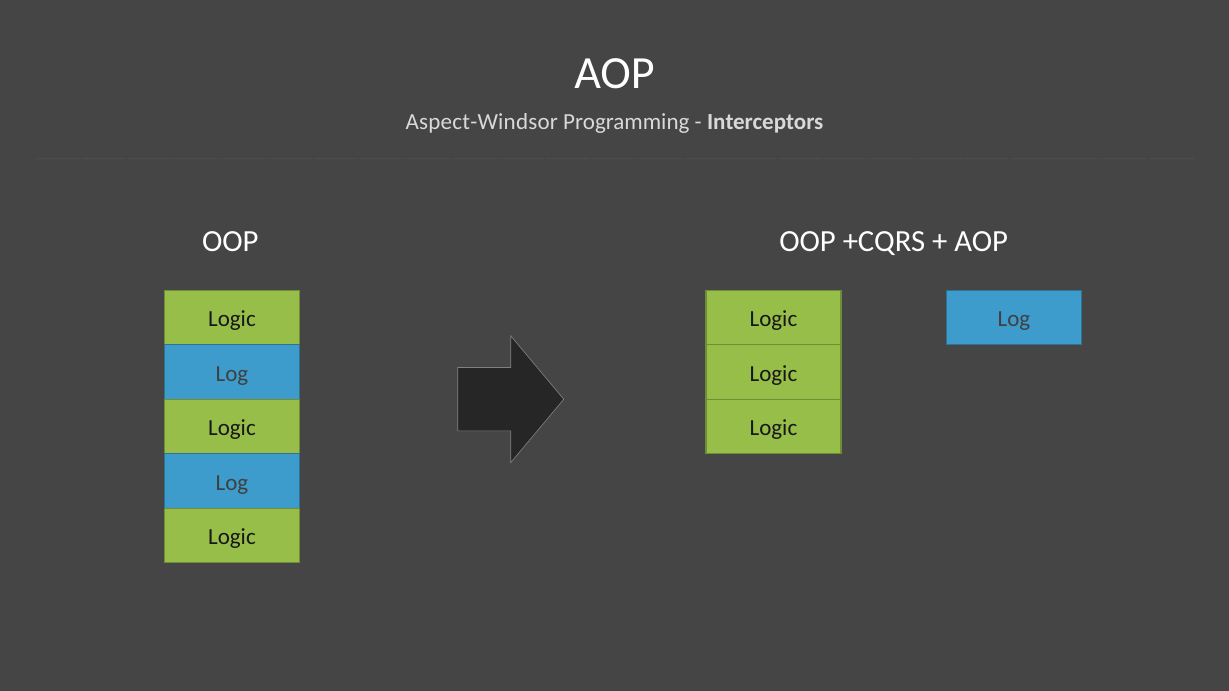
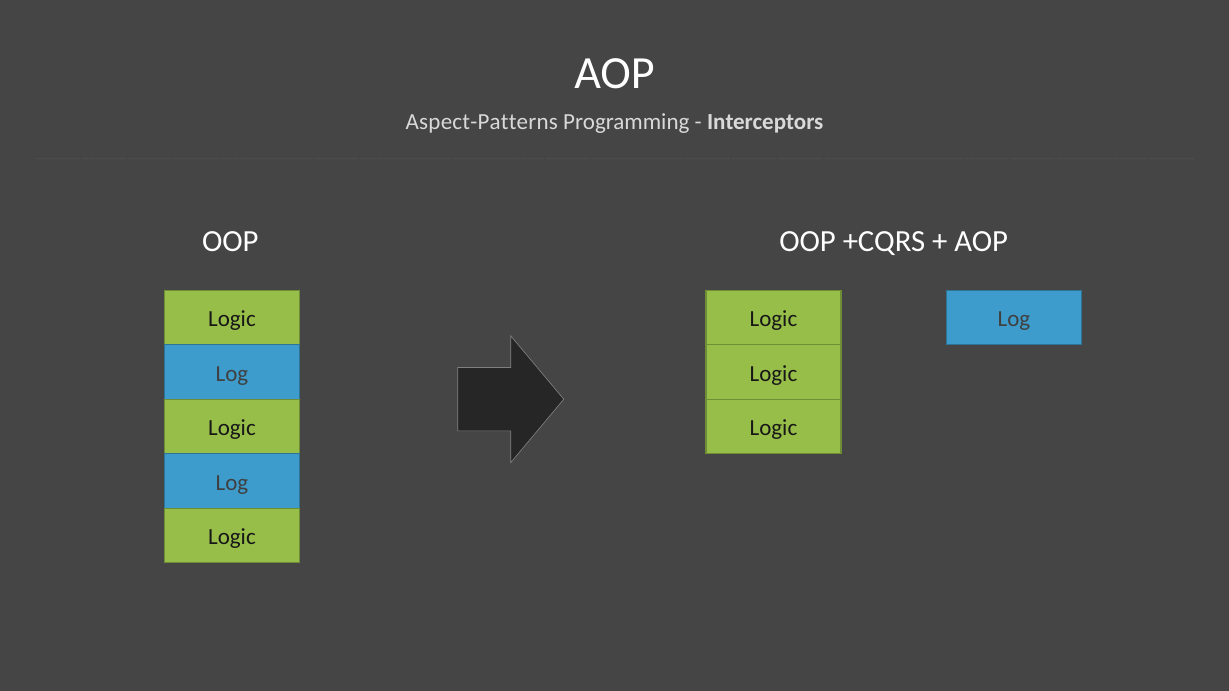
Aspect-Windsor: Aspect-Windsor -> Aspect-Patterns
